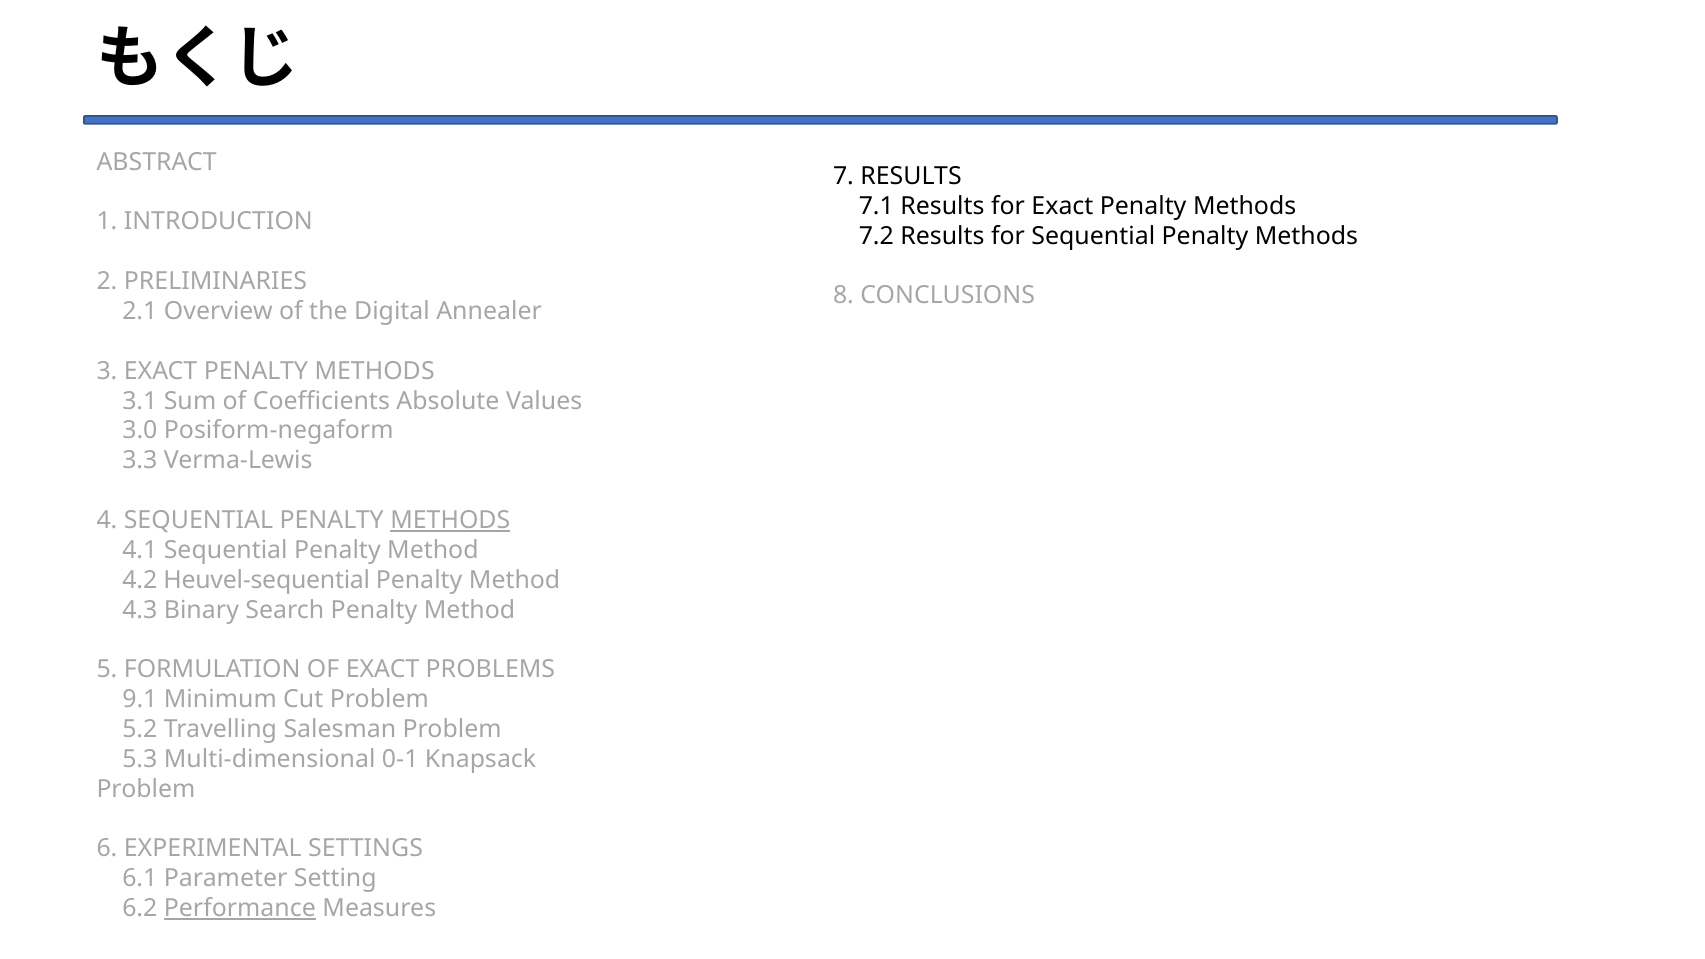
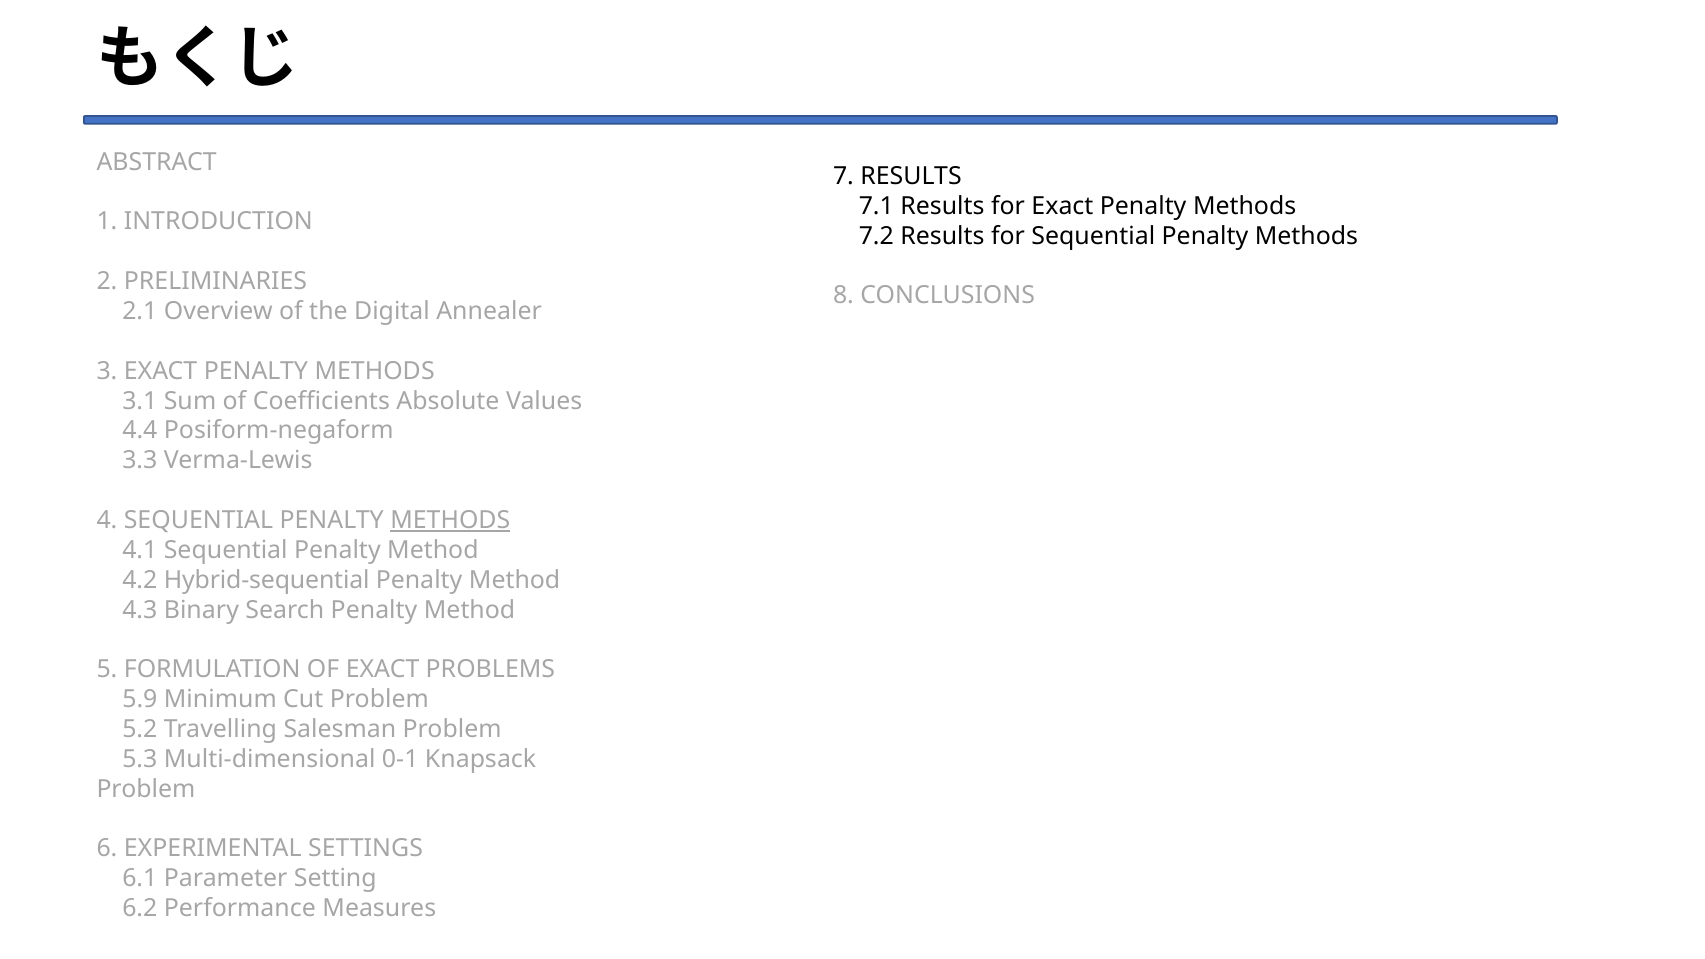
3.0: 3.0 -> 4.4
Heuvel-sequential: Heuvel-sequential -> Hybrid-sequential
9.1: 9.1 -> 5.9
Performance underline: present -> none
